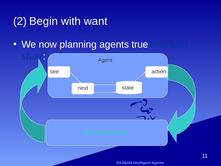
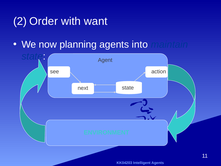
Begin: Begin -> Order
true: true -> into
